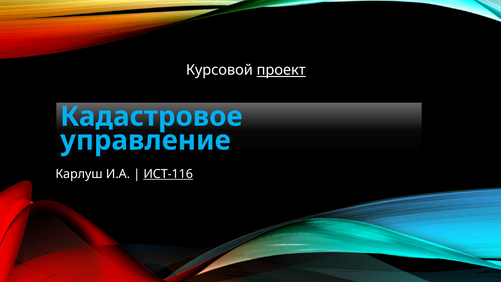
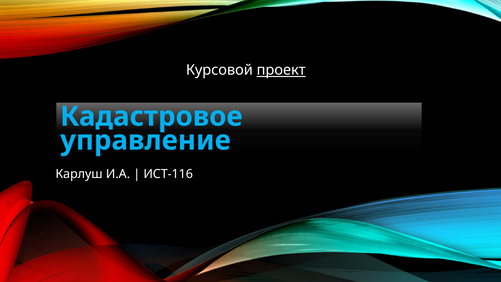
ИСТ-116 underline: present -> none
